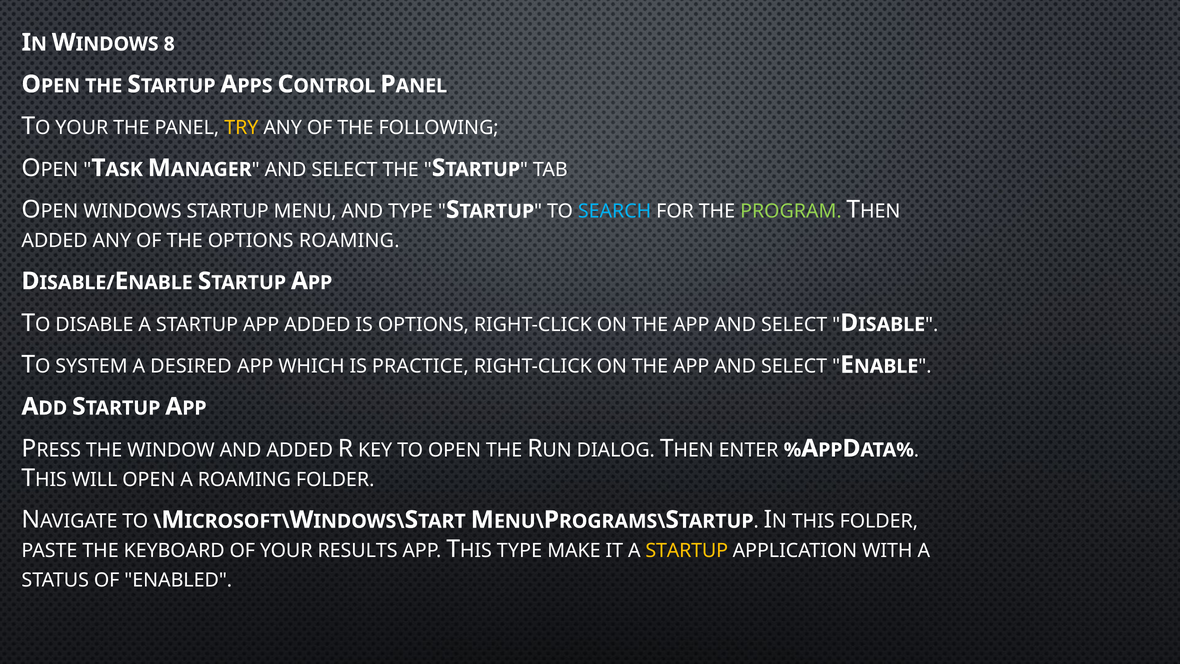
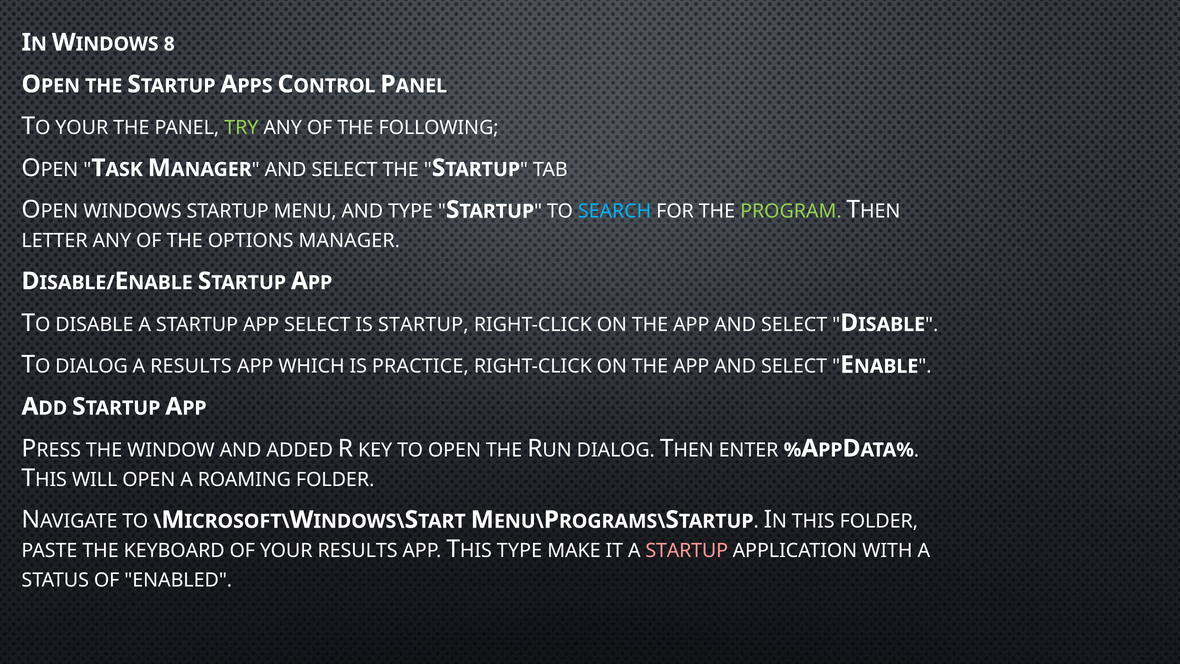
TRY colour: yellow -> light green
ADDED at (55, 241): ADDED -> LETTER
OPTIONS ROAMING: ROAMING -> MANAGER
APP ADDED: ADDED -> SELECT
IS OPTIONS: OPTIONS -> STARTUP
SYSTEM at (91, 366): SYSTEM -> DIALOG
A DESIRED: DESIRED -> RESULTS
STARTUP at (687, 551) colour: yellow -> pink
